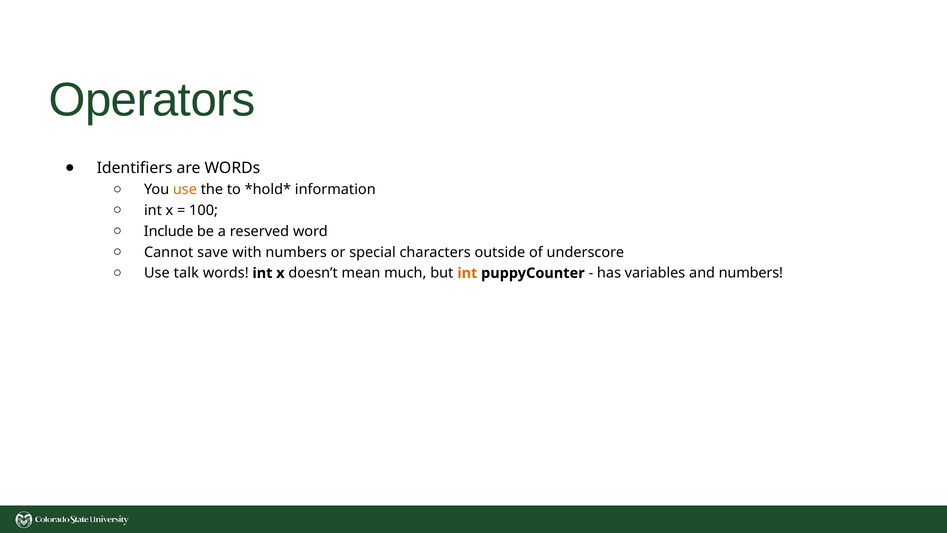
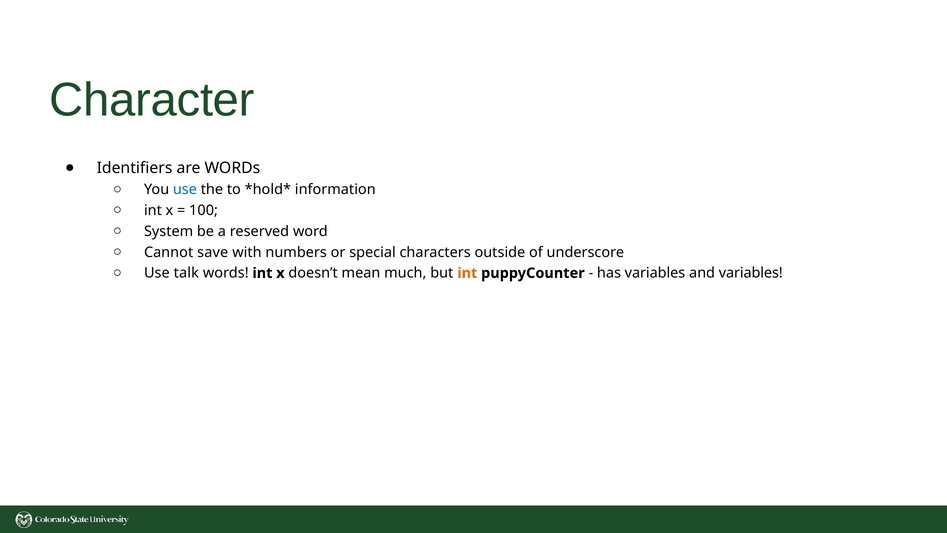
Operators: Operators -> Character
use at (185, 190) colour: orange -> blue
Include: Include -> System
and numbers: numbers -> variables
